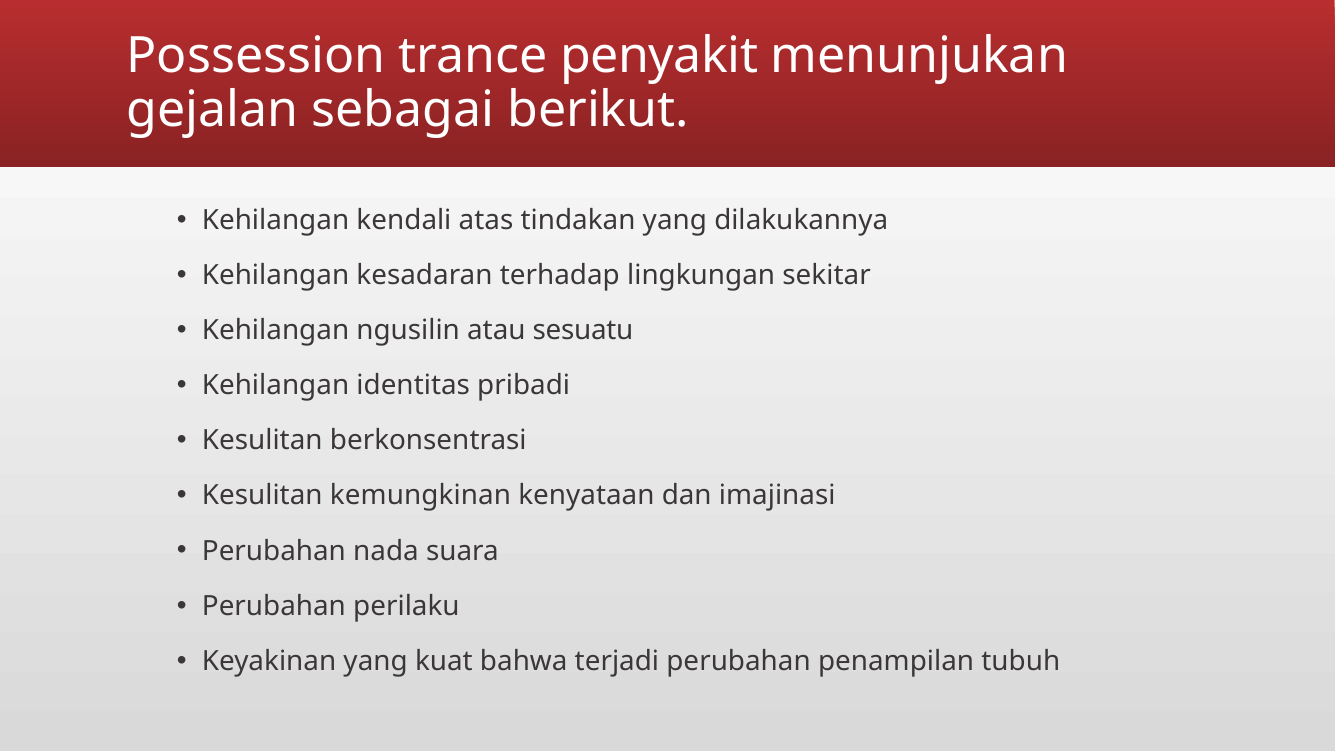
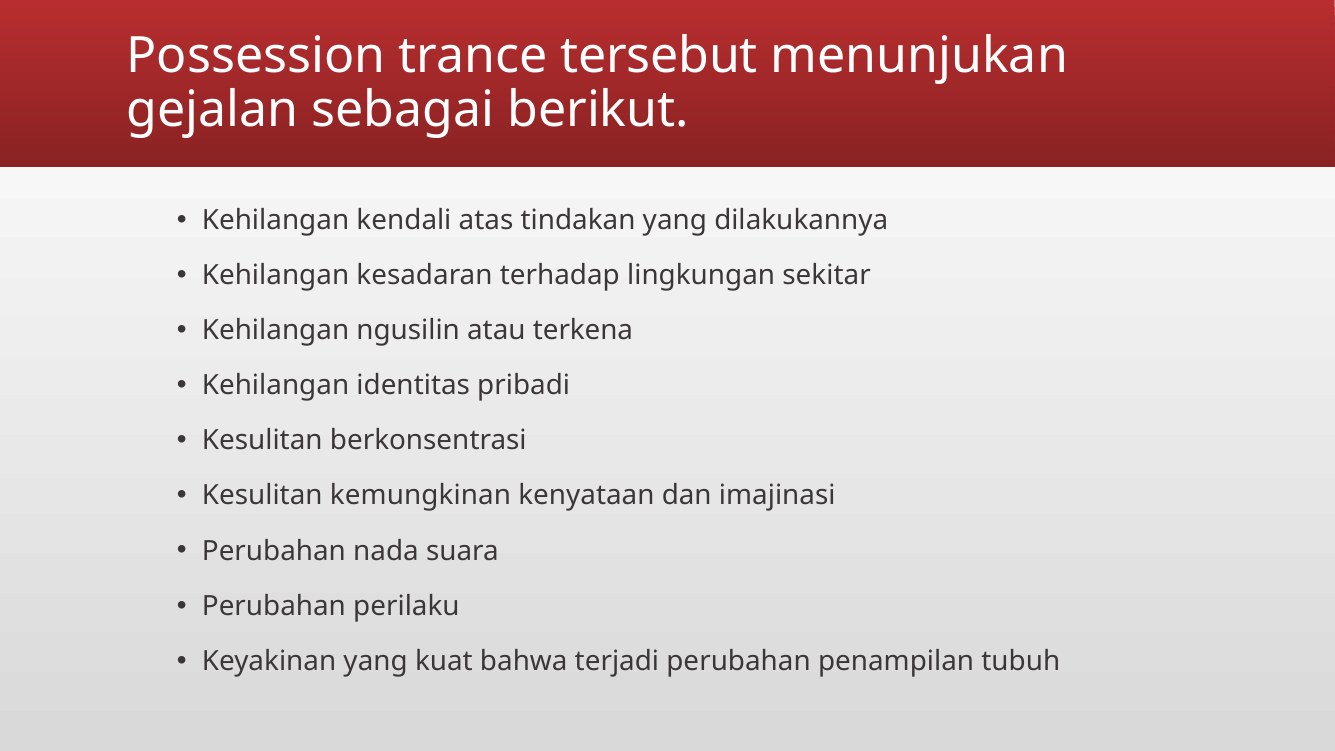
penyakit: penyakit -> tersebut
sesuatu: sesuatu -> terkena
